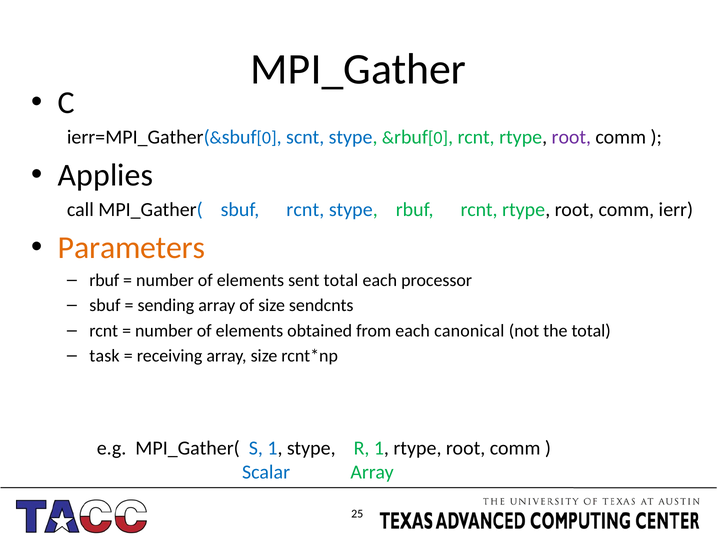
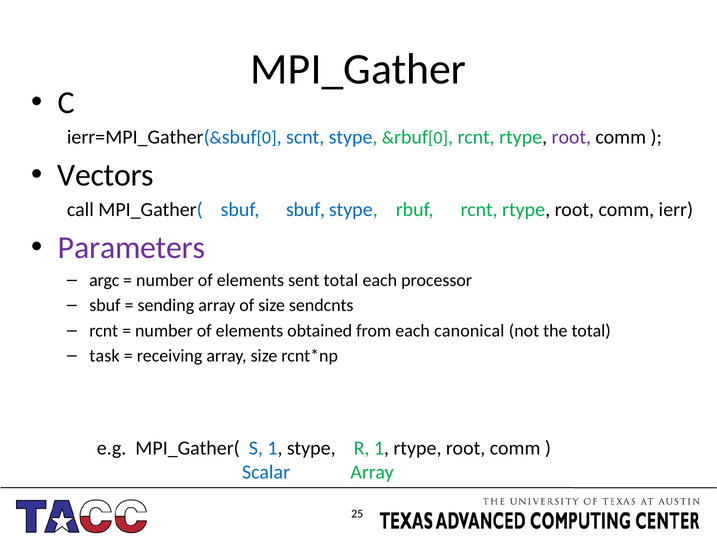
Applies: Applies -> Vectors
sbuf rcnt: rcnt -> sbuf
Parameters colour: orange -> purple
rbuf at (104, 280): rbuf -> argc
